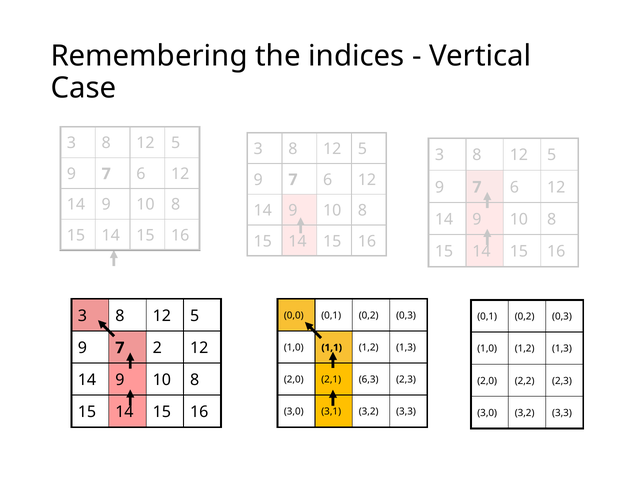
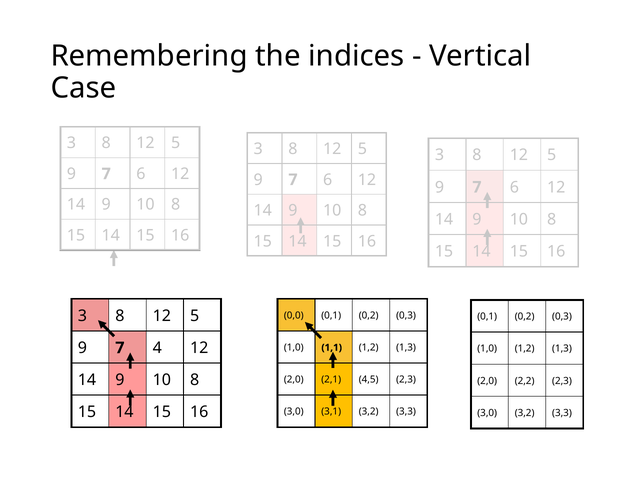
2: 2 -> 4
6,3: 6,3 -> 4,5
